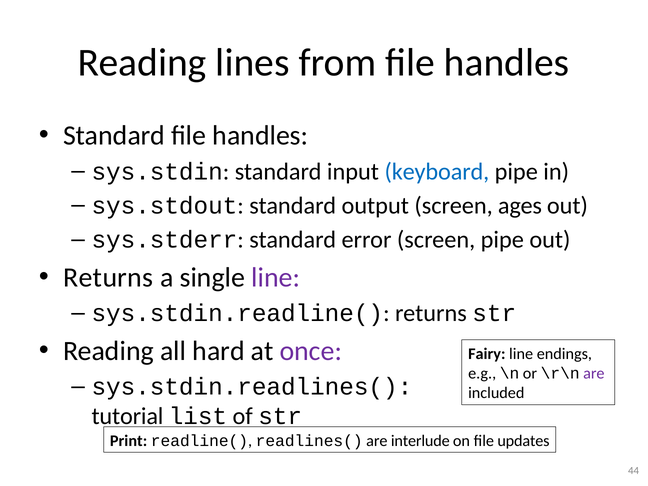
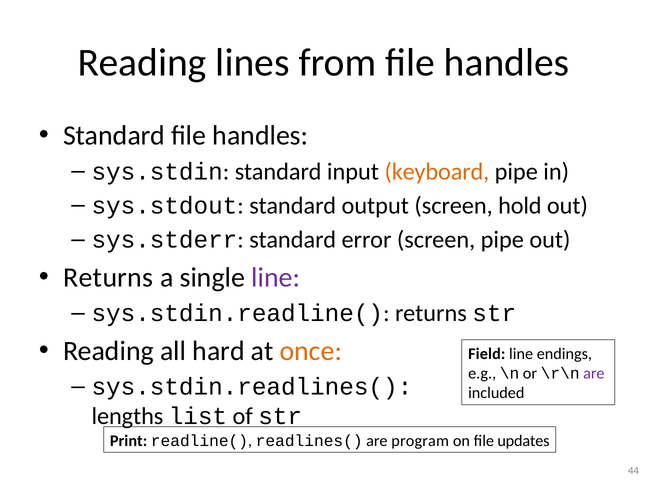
keyboard colour: blue -> orange
ages: ages -> hold
once colour: purple -> orange
Fairy: Fairy -> Field
tutorial: tutorial -> lengths
interlude: interlude -> program
